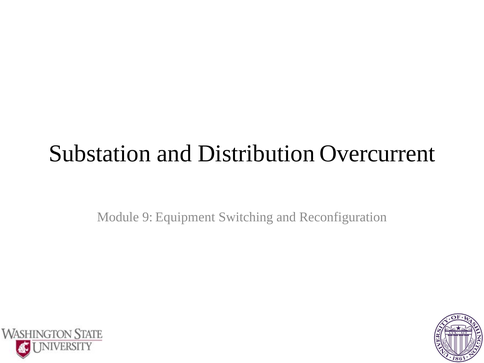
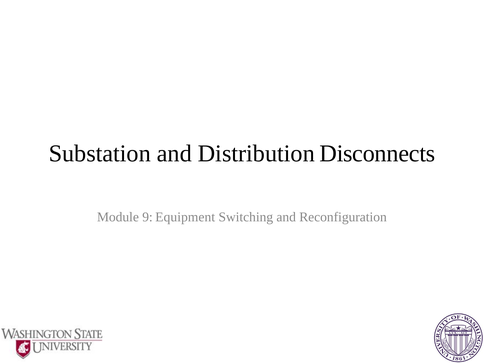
Overcurrent: Overcurrent -> Disconnects
